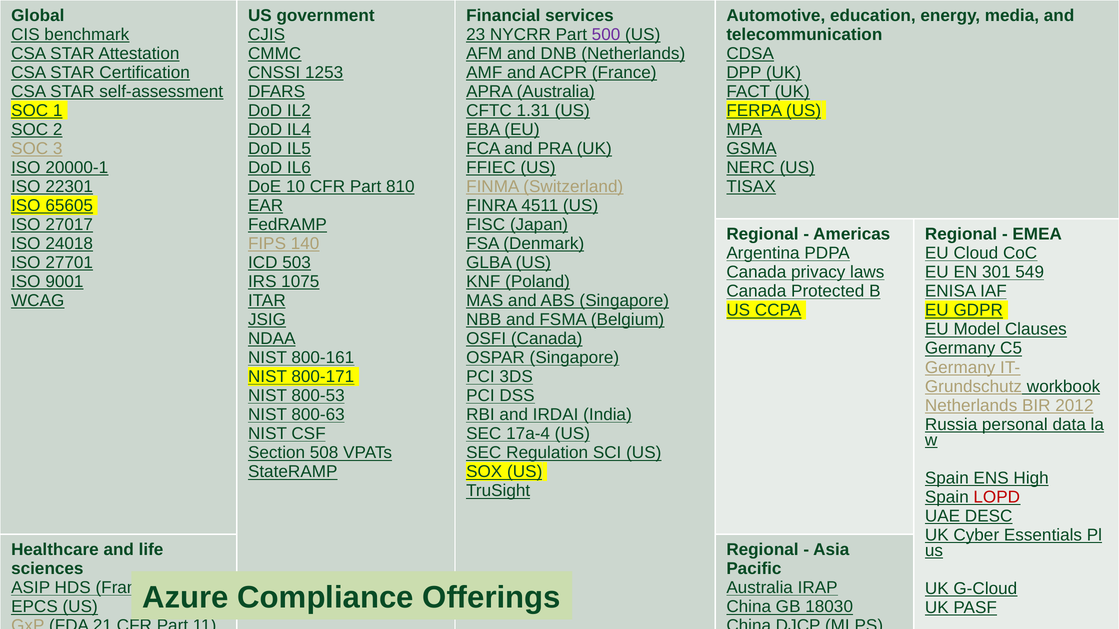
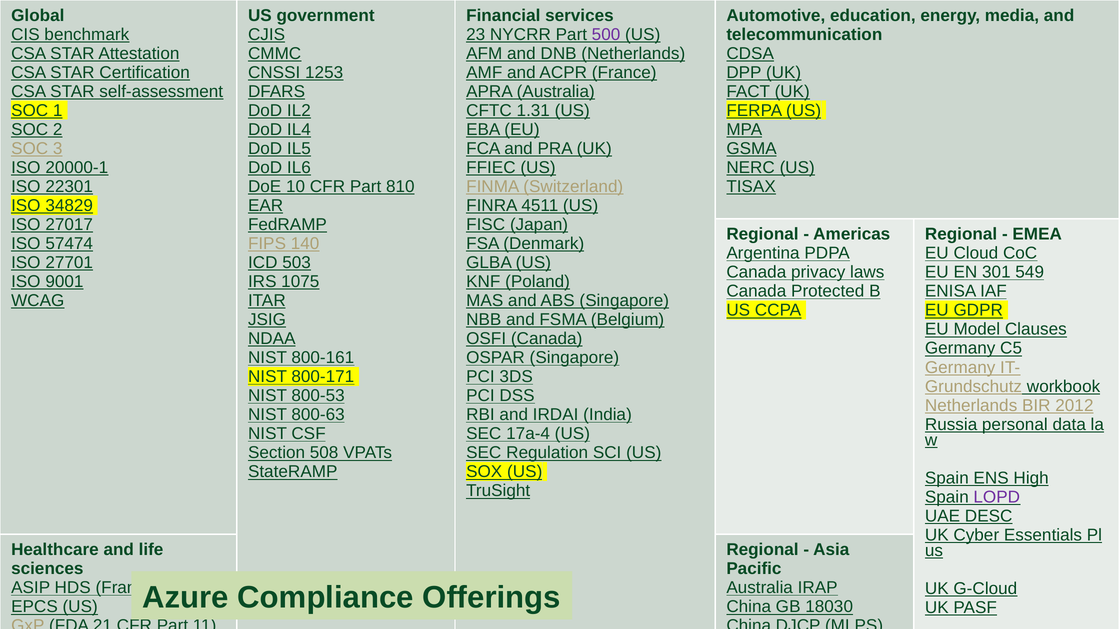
65605: 65605 -> 34829
24018: 24018 -> 57474
LOPD colour: red -> purple
